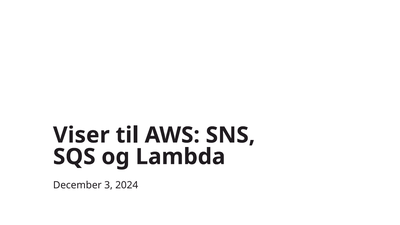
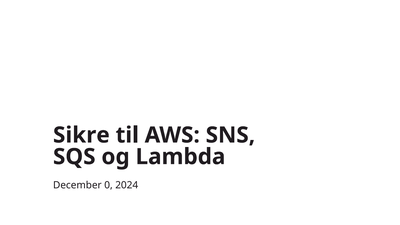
Viser: Viser -> Sikre
3: 3 -> 0
